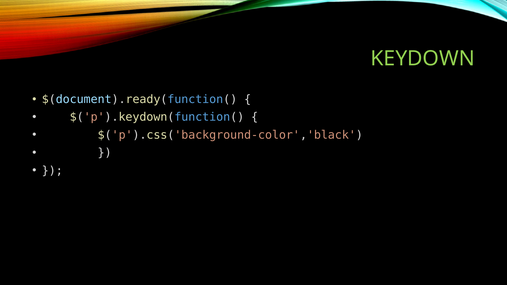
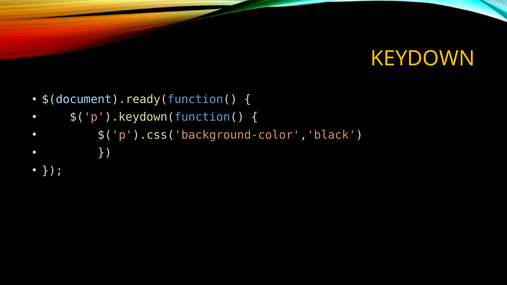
KEYDOWN colour: light green -> yellow
